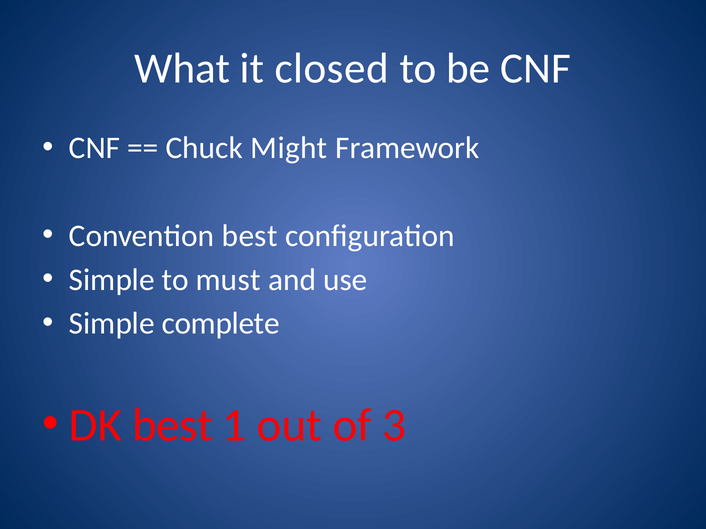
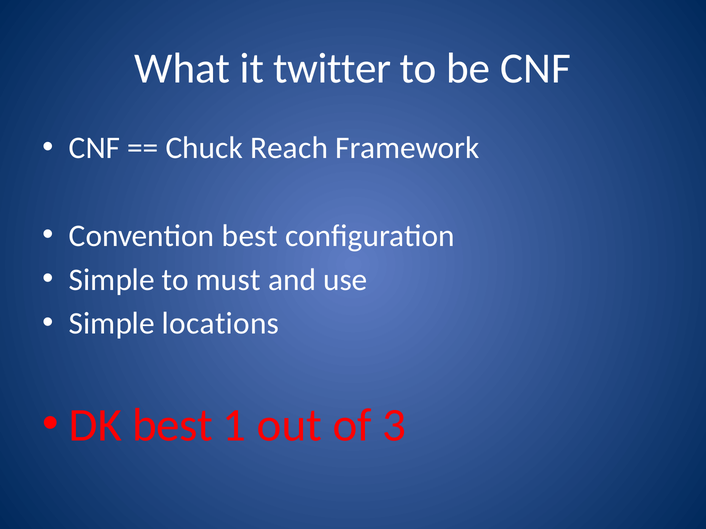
closed: closed -> twitter
Might: Might -> Reach
complete: complete -> locations
